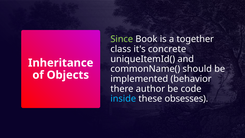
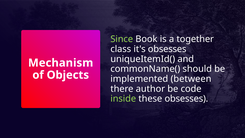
it's concrete: concrete -> obsesses
Inheritance: Inheritance -> Mechanism
behavior: behavior -> between
inside colour: light blue -> light green
